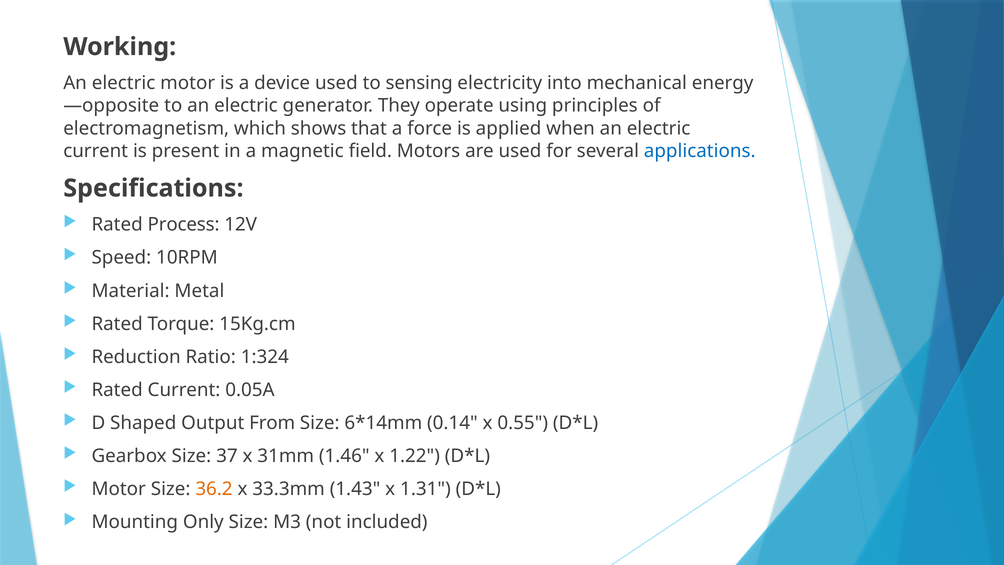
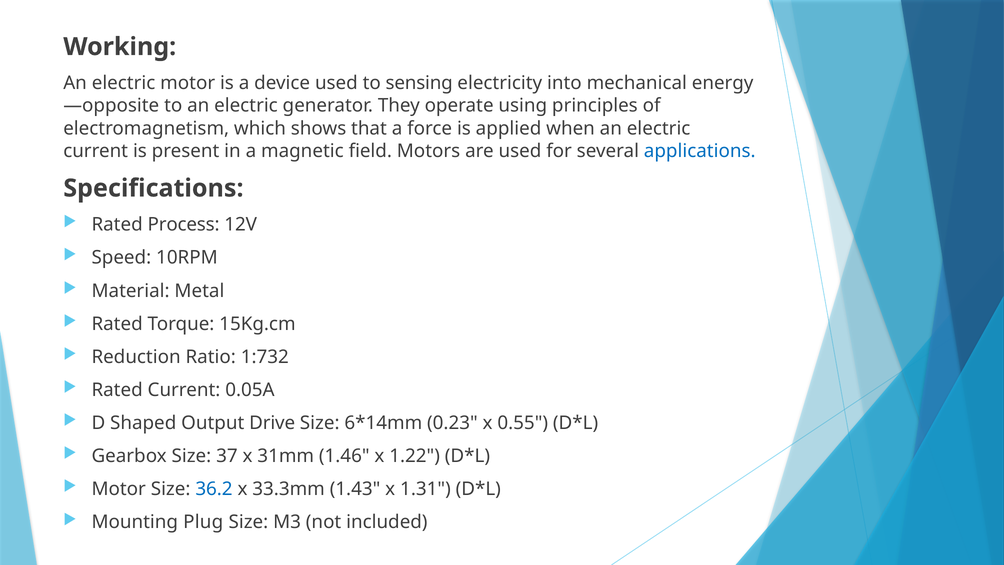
1:324: 1:324 -> 1:732
From: From -> Drive
0.14: 0.14 -> 0.23
36.2 colour: orange -> blue
Only: Only -> Plug
